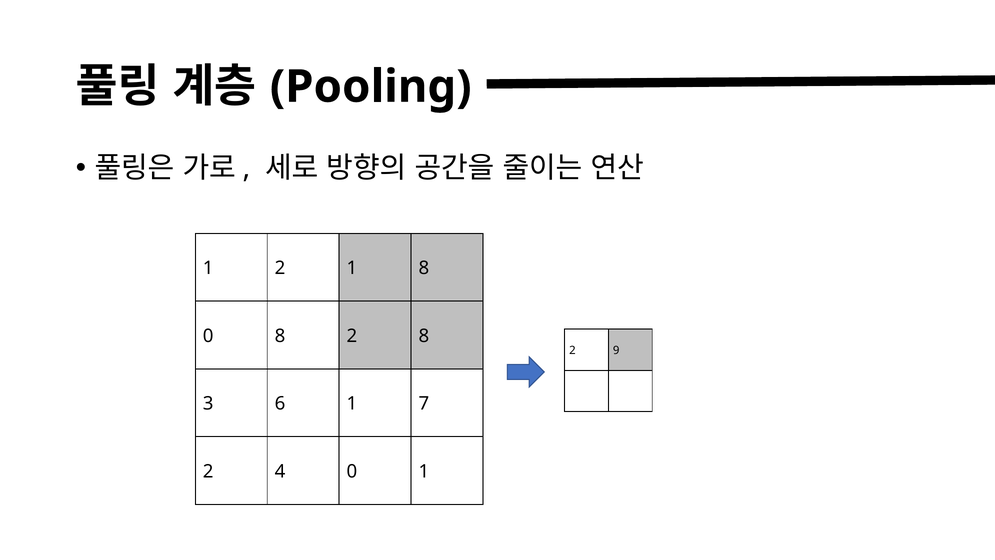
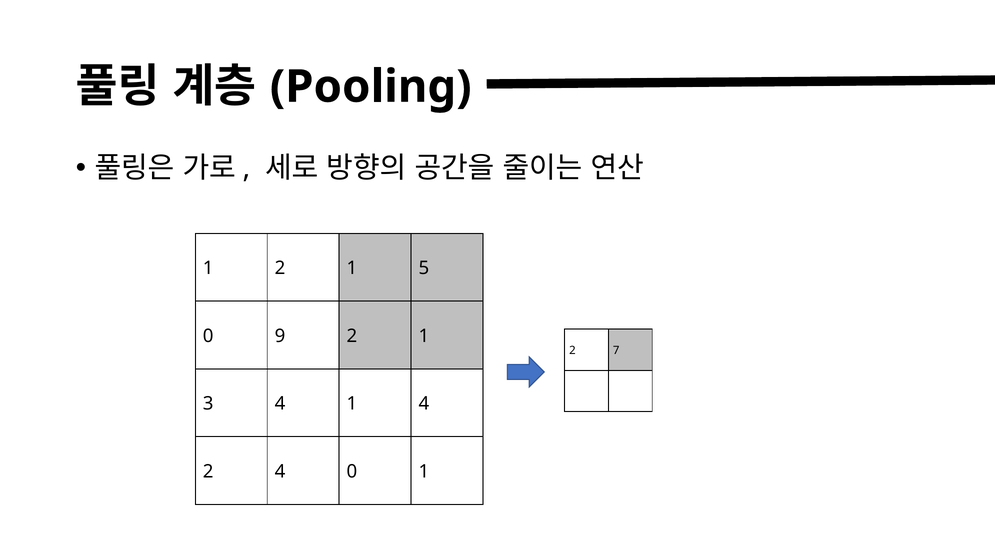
1 8: 8 -> 5
0 8: 8 -> 9
8 at (424, 336): 8 -> 1
9: 9 -> 7
3 6: 6 -> 4
1 7: 7 -> 4
